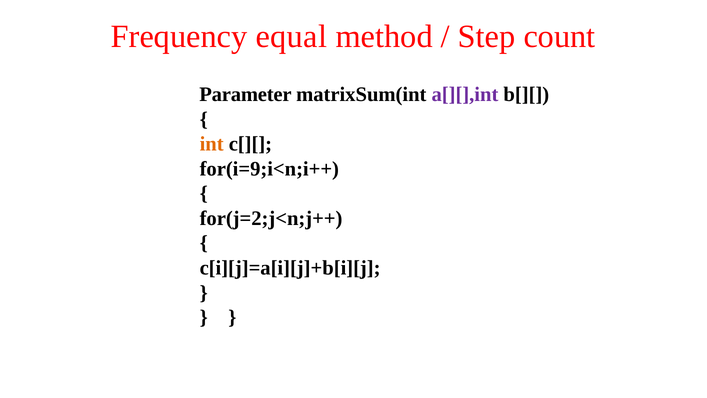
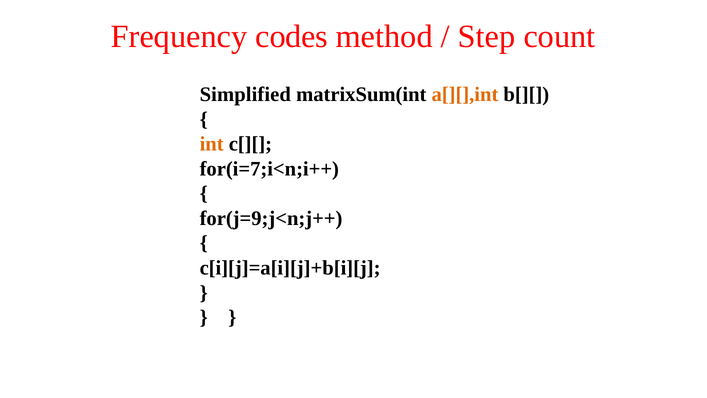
equal: equal -> codes
Parameter: Parameter -> Simplified
a[][],int colour: purple -> orange
for(i=9;i<n;i++: for(i=9;i<n;i++ -> for(i=7;i<n;i++
for(j=2;j<n;j++: for(j=2;j<n;j++ -> for(j=9;j<n;j++
